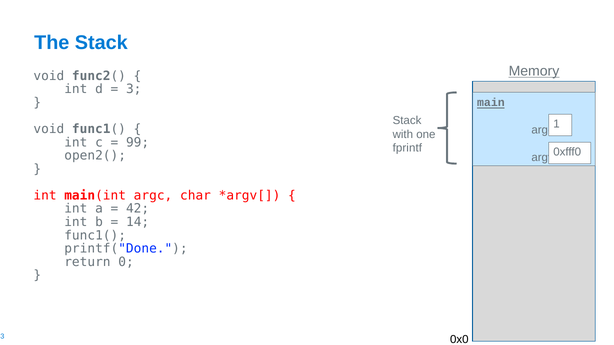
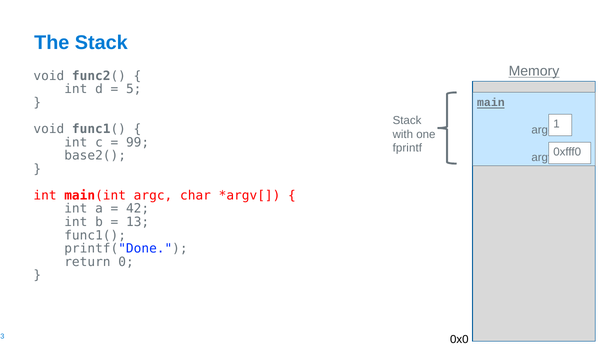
3: 3 -> 5
open2(: open2( -> base2(
14: 14 -> 13
